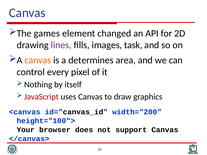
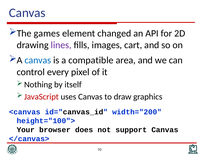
task: task -> cart
canvas at (38, 60) colour: orange -> blue
determines: determines -> compatible
